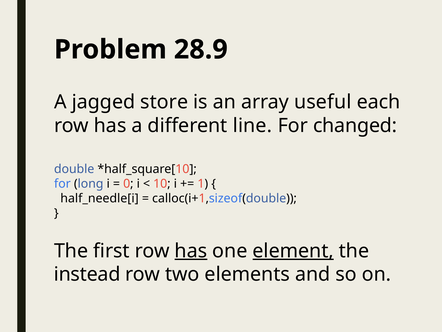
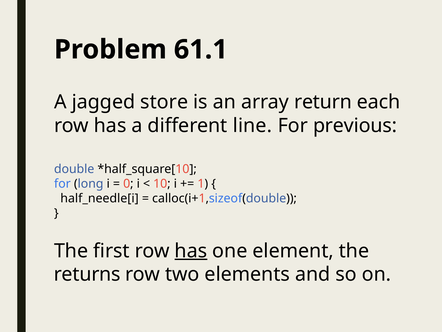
28.9: 28.9 -> 61.1
useful: useful -> return
changed: changed -> previous
element underline: present -> none
instead: instead -> returns
